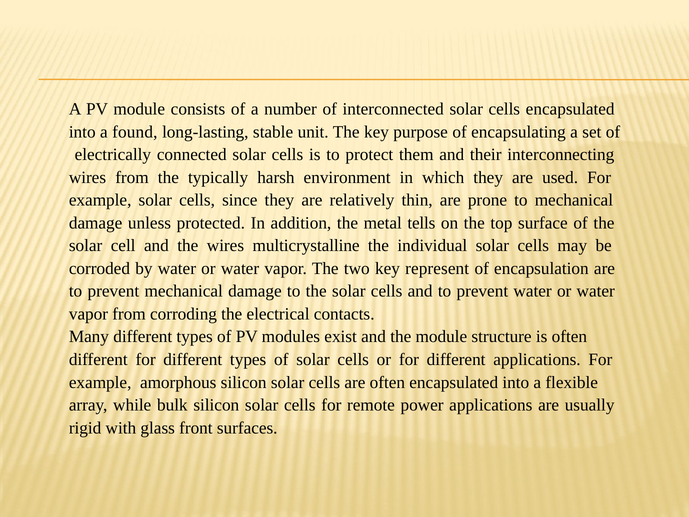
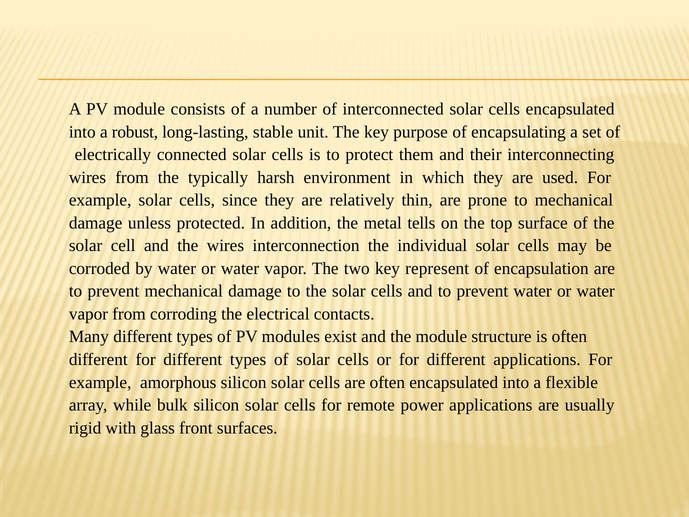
found: found -> robust
multicrystalline: multicrystalline -> interconnection
